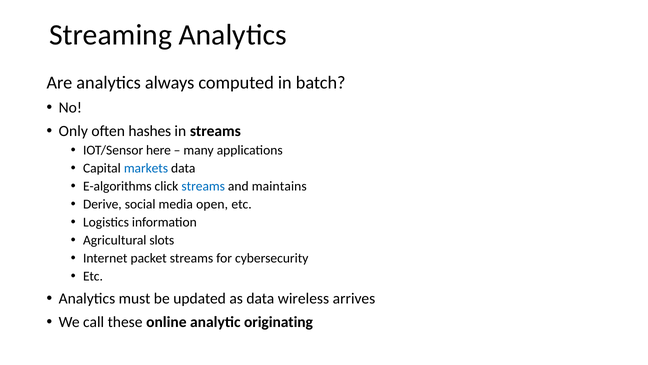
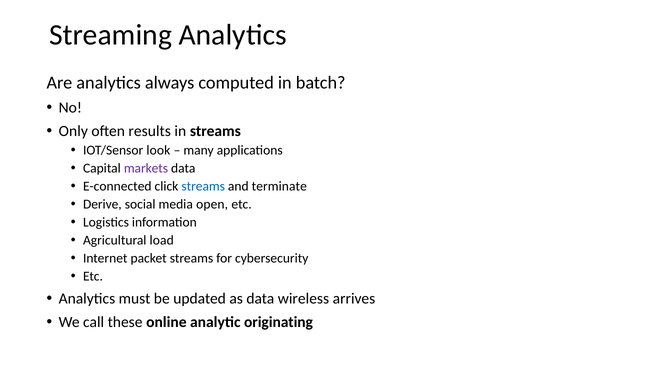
hashes: hashes -> results
here: here -> look
markets colour: blue -> purple
E-algorithms: E-algorithms -> E-connected
maintains: maintains -> terminate
slots: slots -> load
